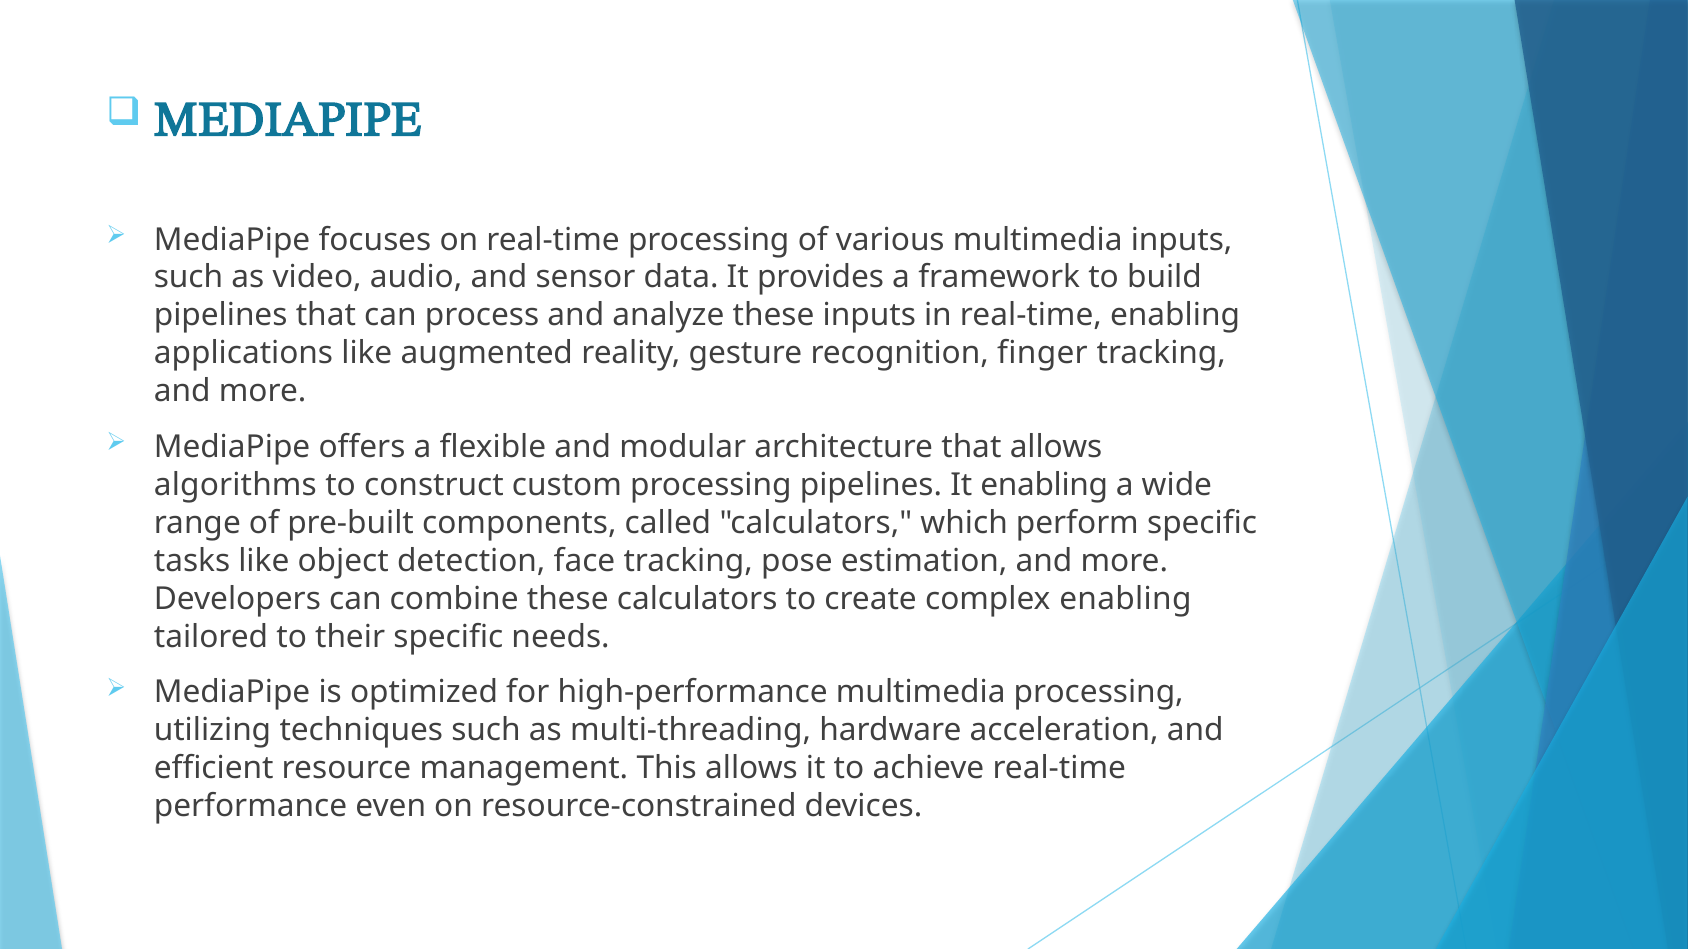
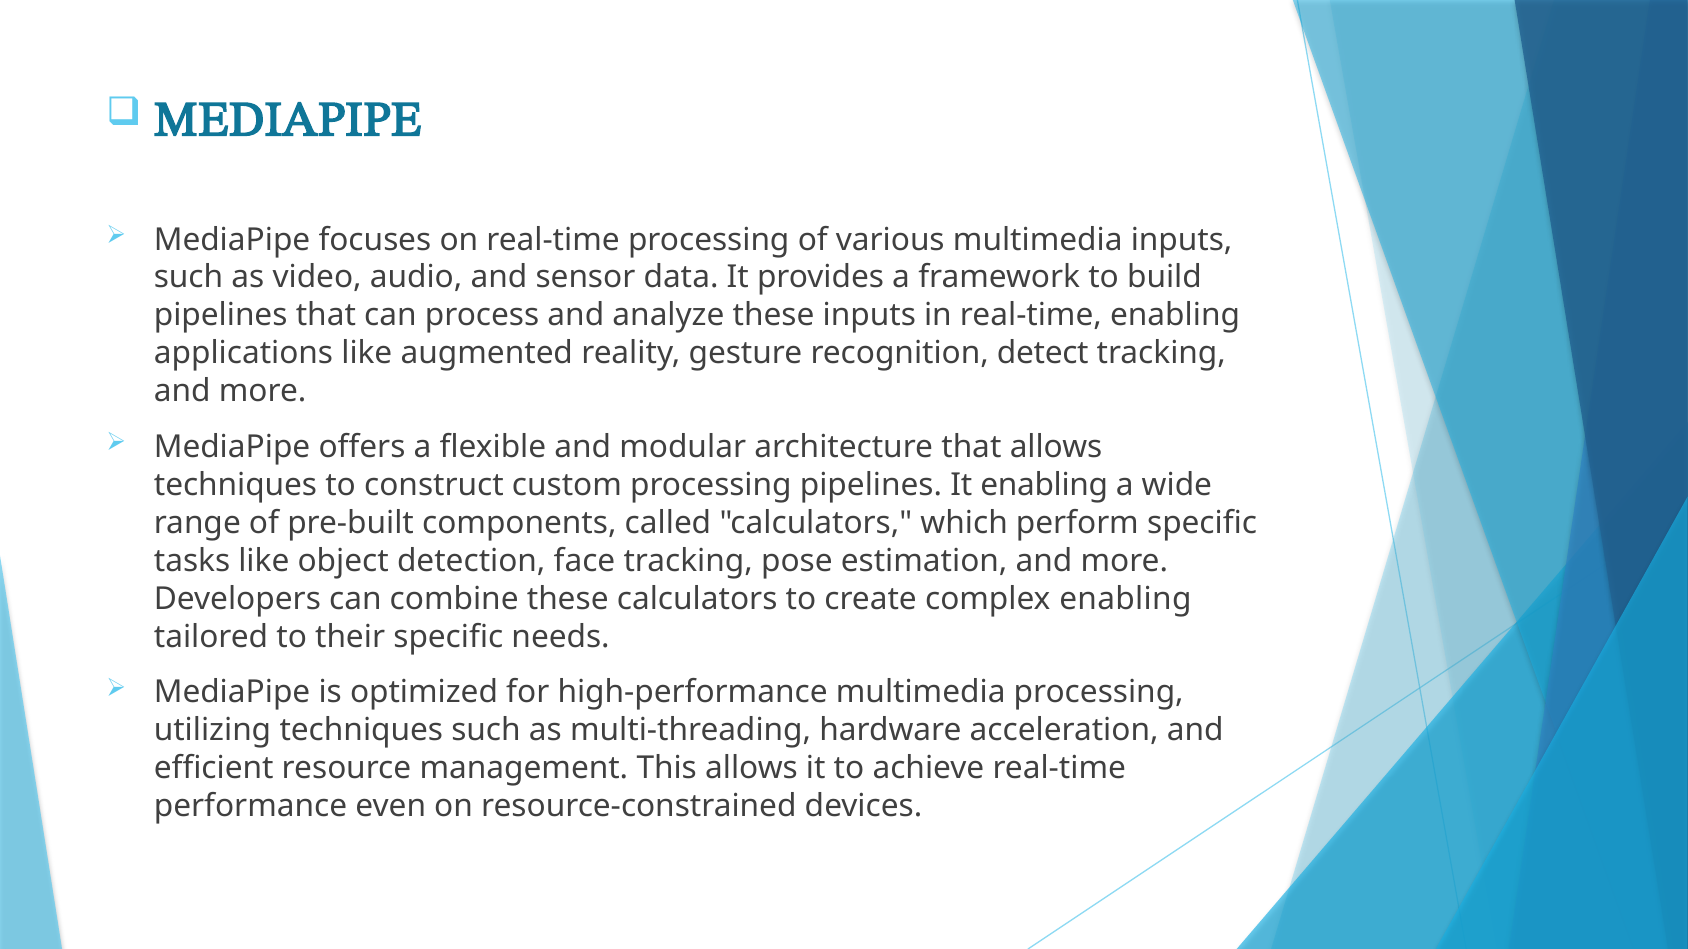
finger: finger -> detect
algorithms at (235, 485): algorithms -> techniques
